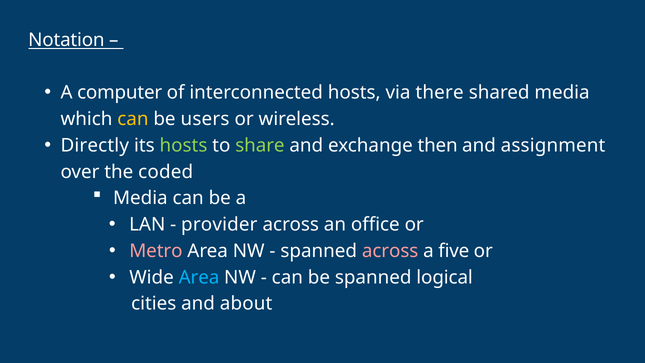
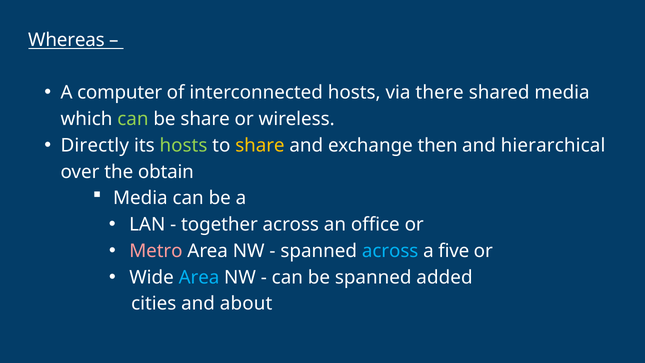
Notation: Notation -> Whereas
can at (133, 119) colour: yellow -> light green
be users: users -> share
share at (260, 145) colour: light green -> yellow
assignment: assignment -> hierarchical
coded: coded -> obtain
provider: provider -> together
across at (390, 251) colour: pink -> light blue
logical: logical -> added
